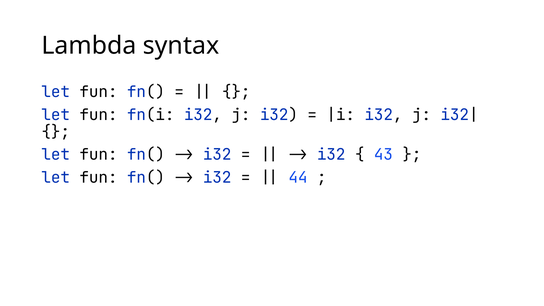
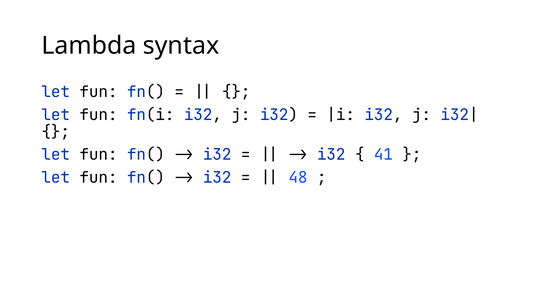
43: 43 -> 41
44: 44 -> 48
